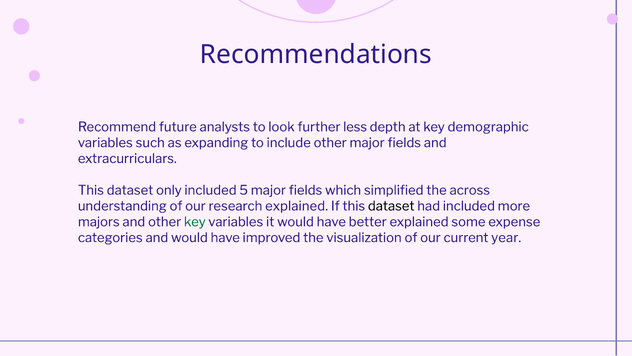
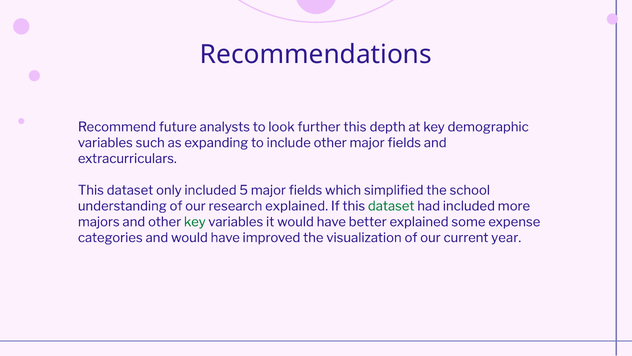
further less: less -> this
across: across -> school
dataset at (391, 206) colour: black -> green
